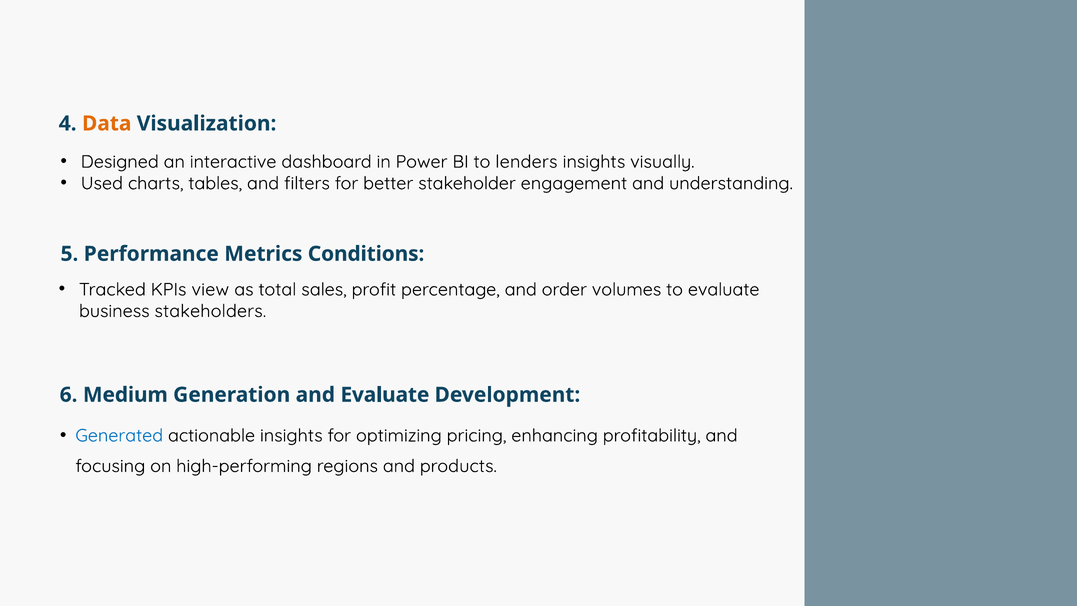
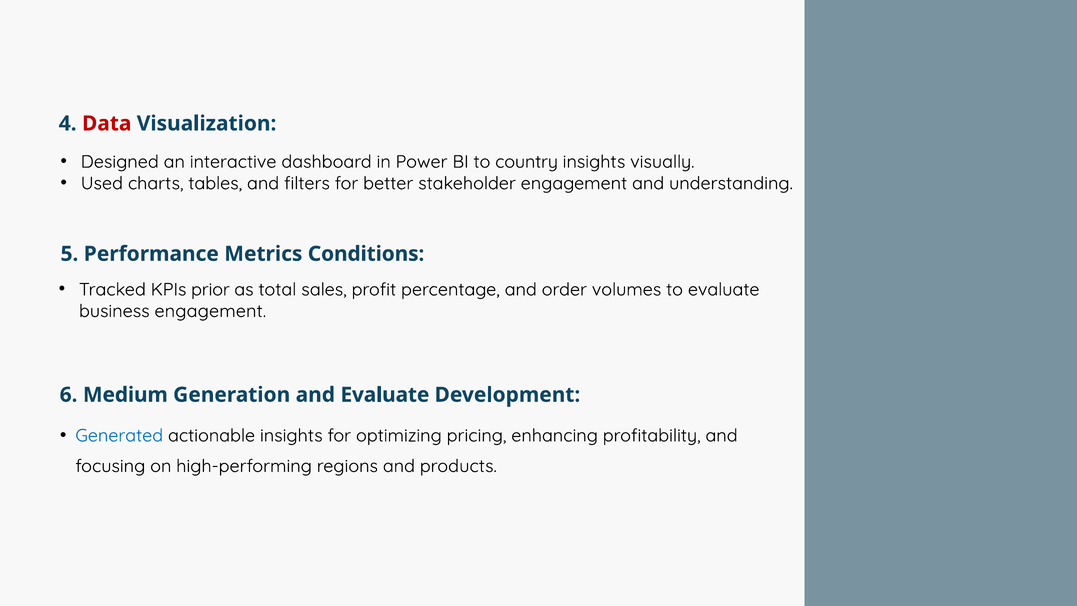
Data colour: orange -> red
lenders: lenders -> country
view: view -> prior
business stakeholders: stakeholders -> engagement
